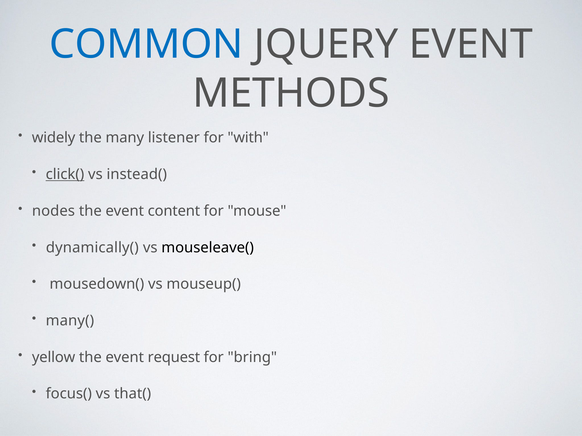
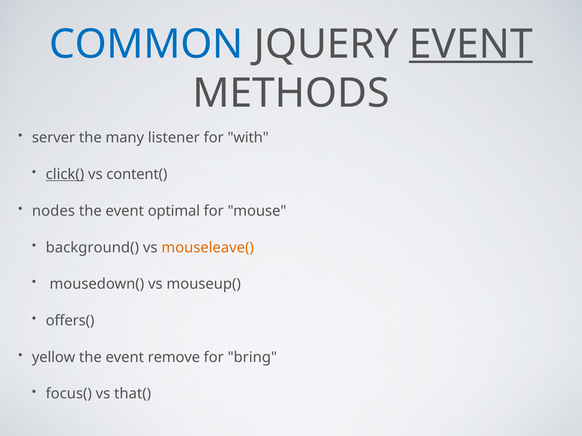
EVENT at (471, 44) underline: none -> present
widely: widely -> server
instead(: instead( -> content(
content: content -> optimal
dynamically(: dynamically( -> background(
mouseleave( colour: black -> orange
many(: many( -> offers(
request: request -> remove
